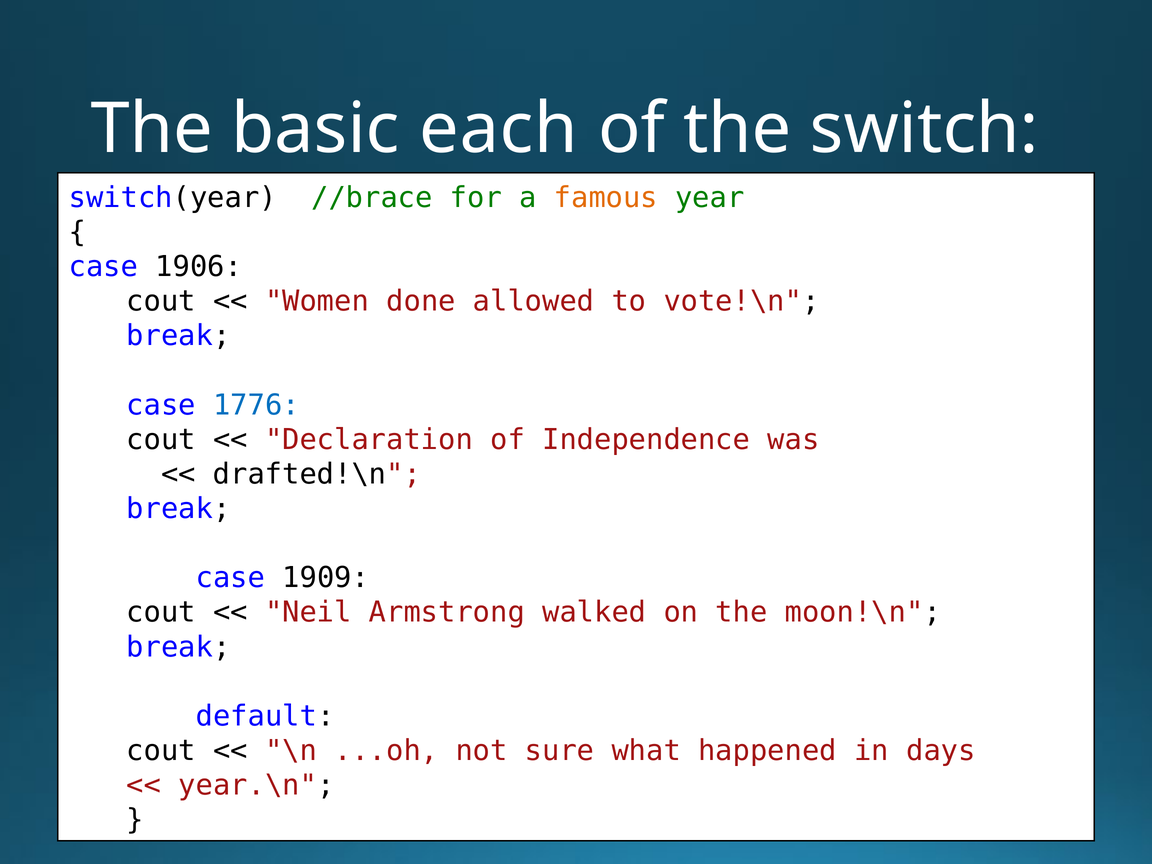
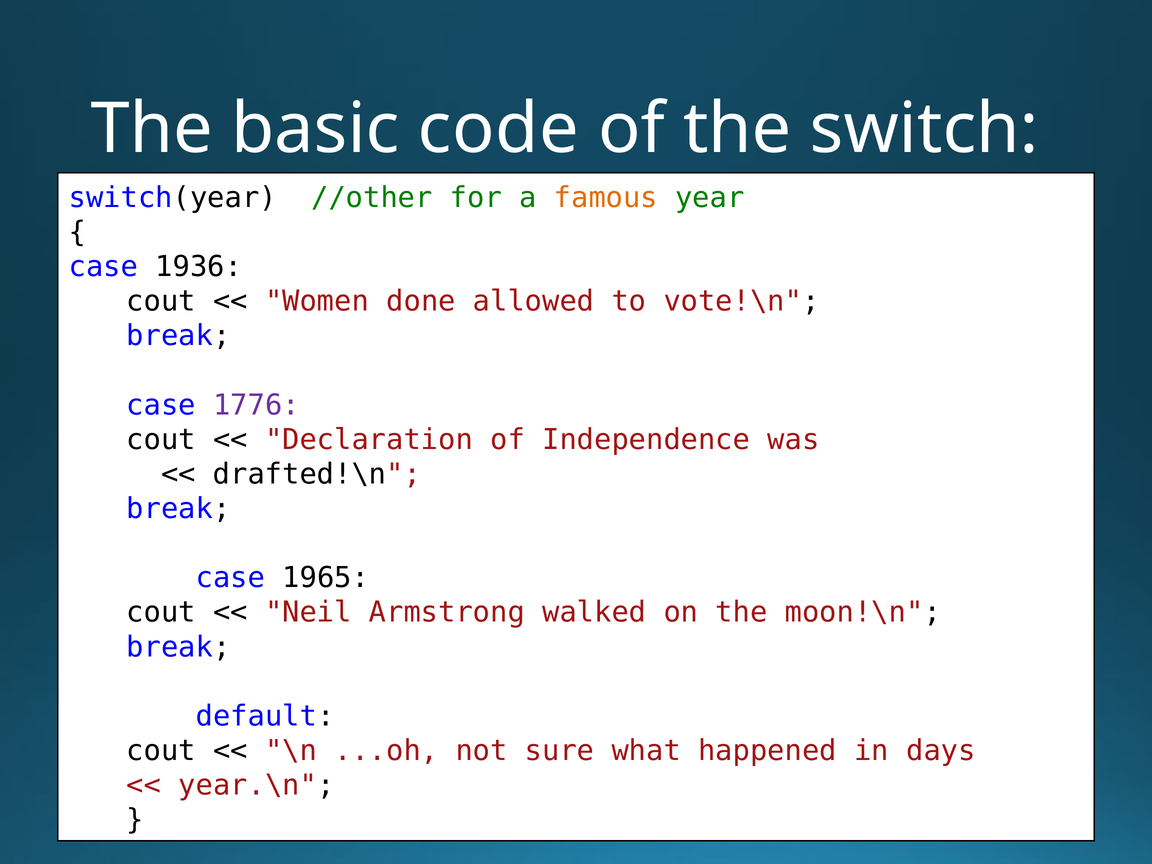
each: each -> code
//brace: //brace -> //other
1906: 1906 -> 1936
1776 colour: blue -> purple
1909: 1909 -> 1965
